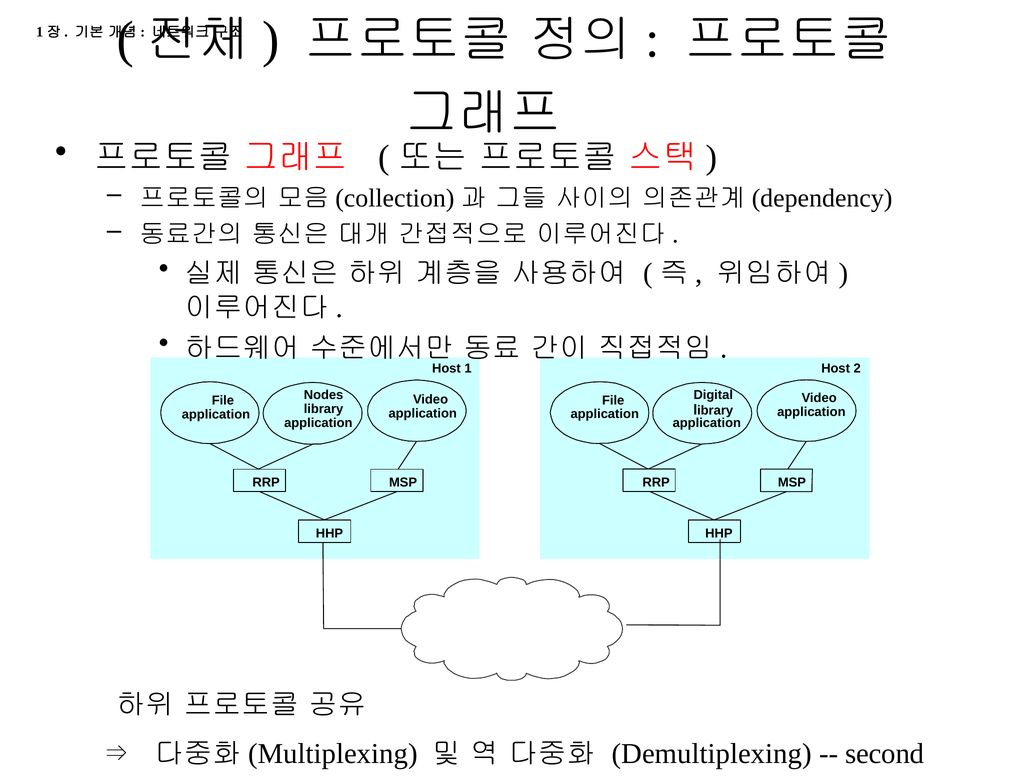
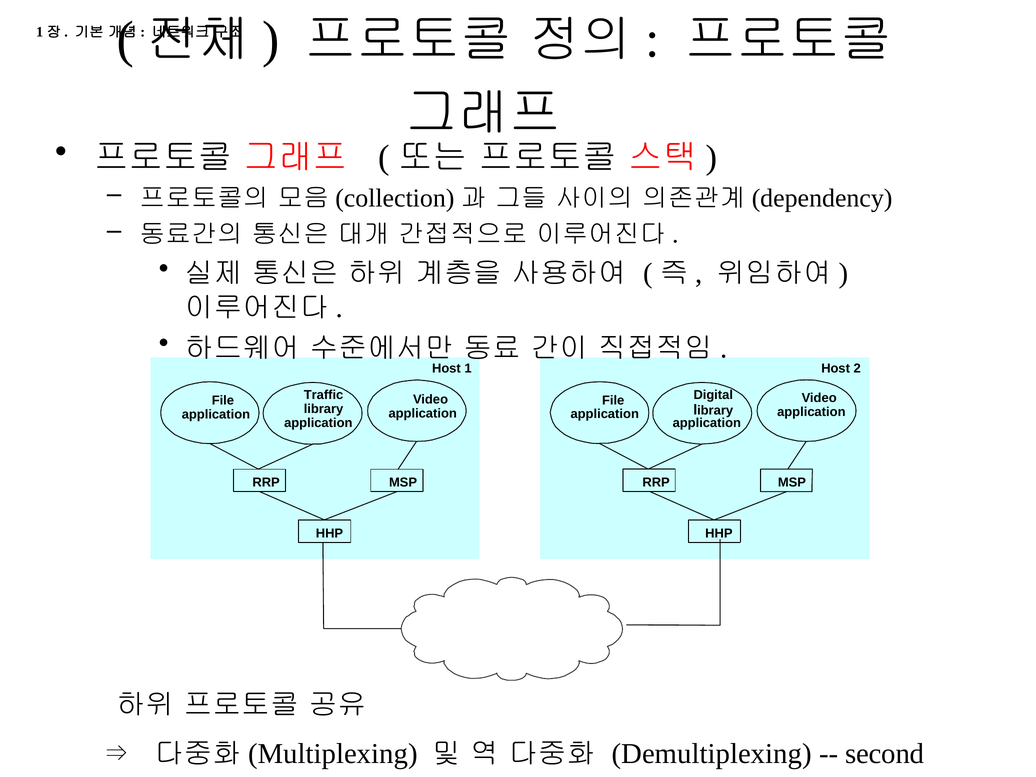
Nodes: Nodes -> Traffic
